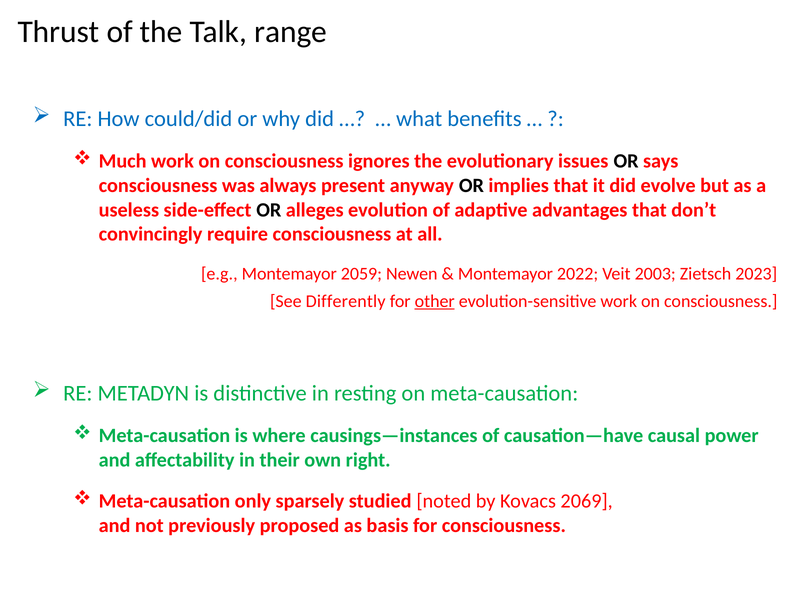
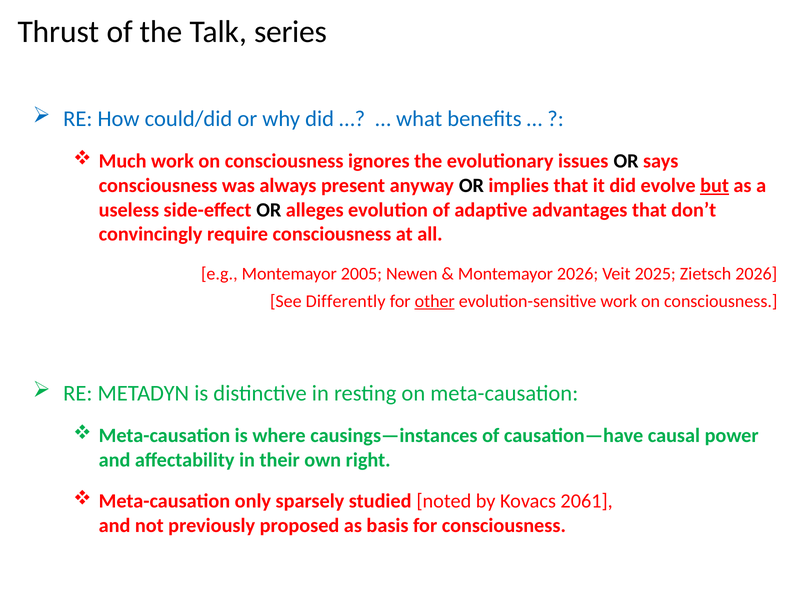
range: range -> series
but underline: none -> present
2059: 2059 -> 2005
Montemayor 2022: 2022 -> 2026
2003: 2003 -> 2025
Zietsch 2023: 2023 -> 2026
2069: 2069 -> 2061
